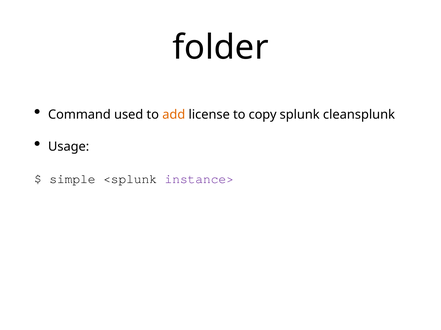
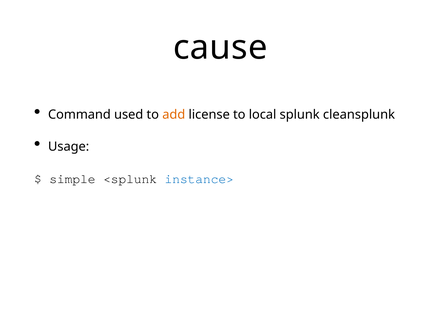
folder: folder -> cause
copy: copy -> local
instance> colour: purple -> blue
